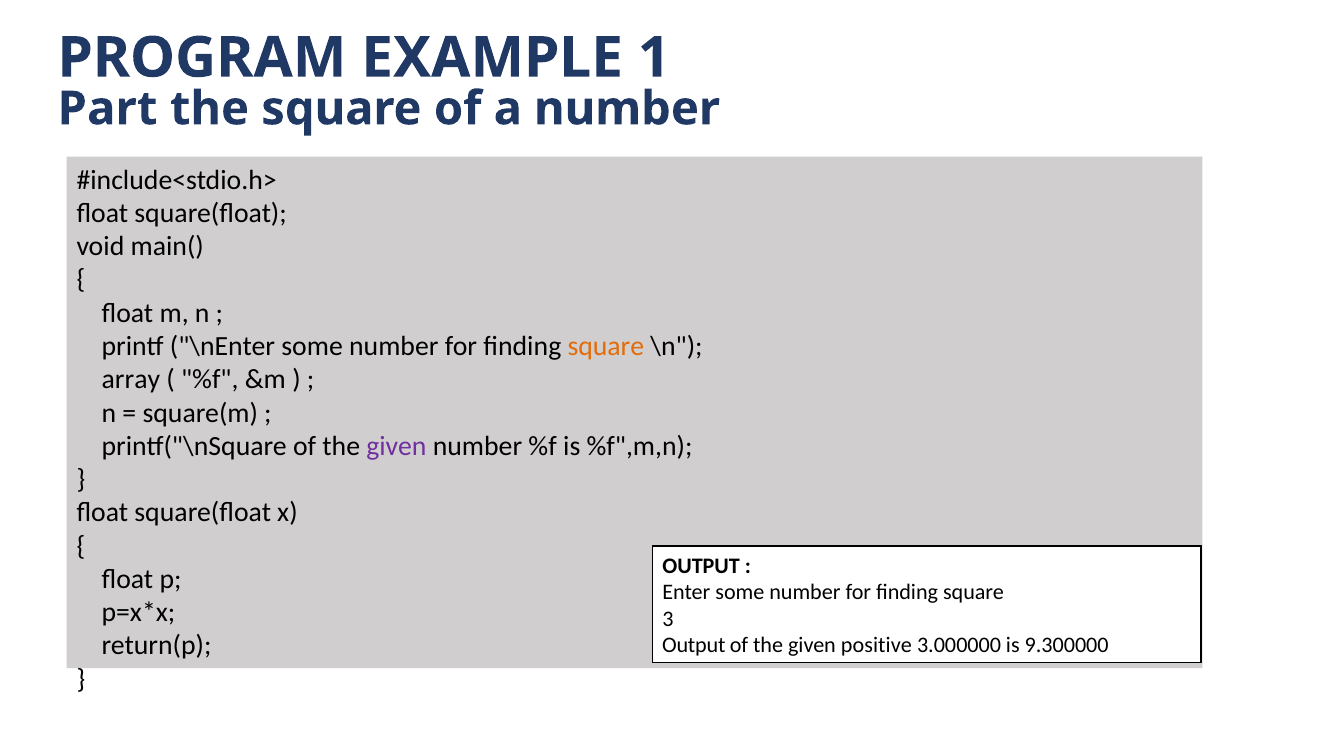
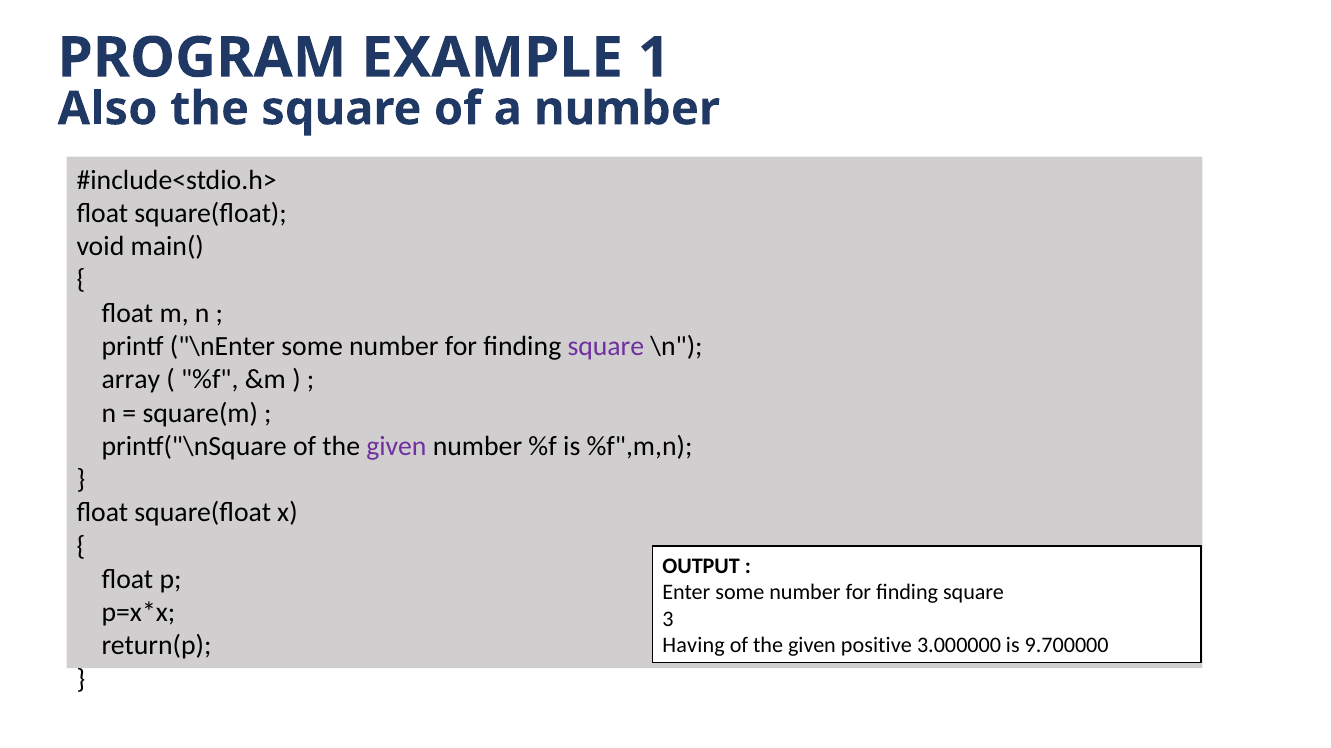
Part: Part -> Also
square at (606, 347) colour: orange -> purple
Output at (694, 646): Output -> Having
9.300000: 9.300000 -> 9.700000
